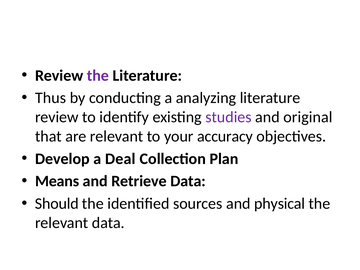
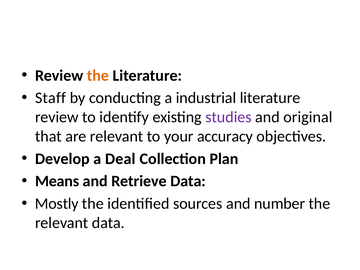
the at (98, 76) colour: purple -> orange
Thus: Thus -> Staff
analyzing: analyzing -> industrial
Should: Should -> Mostly
physical: physical -> number
